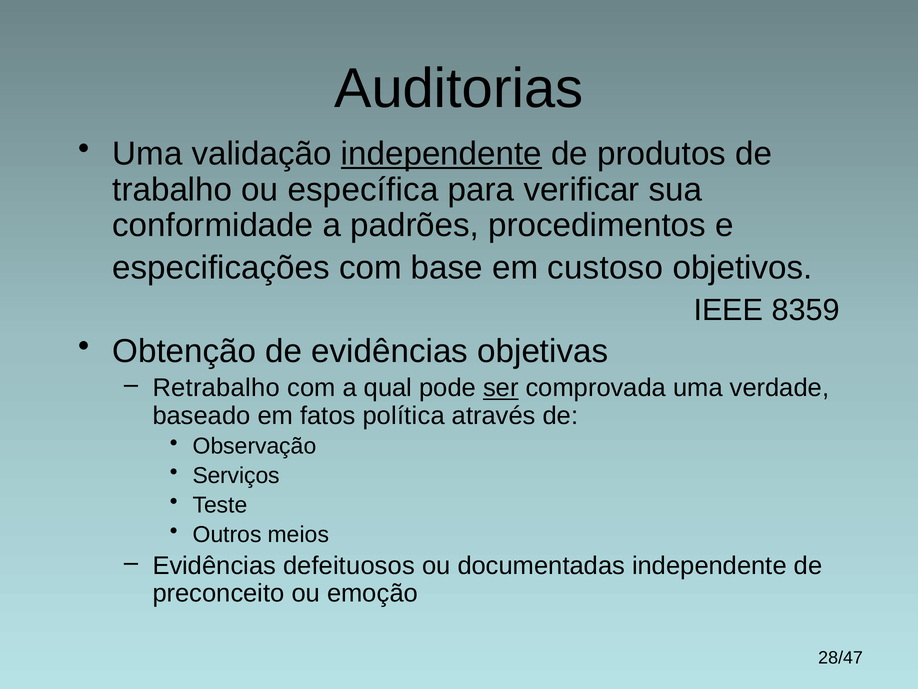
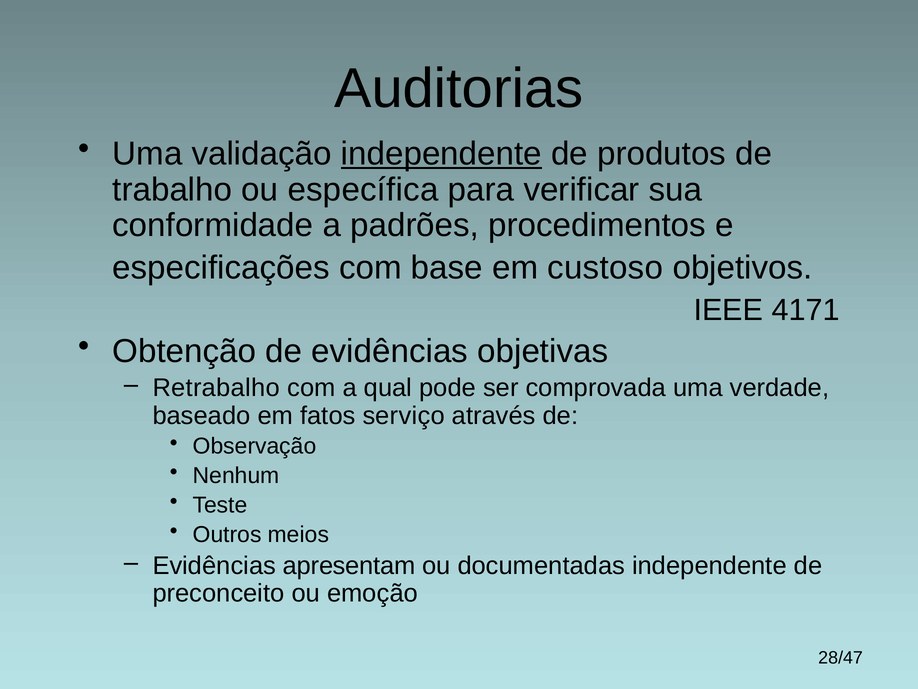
8359: 8359 -> 4171
ser underline: present -> none
política: política -> serviço
Serviços: Serviços -> Nenhum
defeituosos: defeituosos -> apresentam
